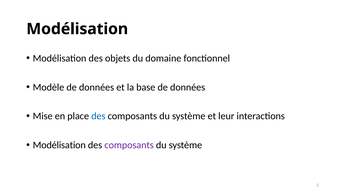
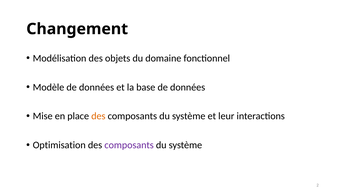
Modélisation at (77, 29): Modélisation -> Changement
des at (98, 116) colour: blue -> orange
Modélisation at (59, 145): Modélisation -> Optimisation
